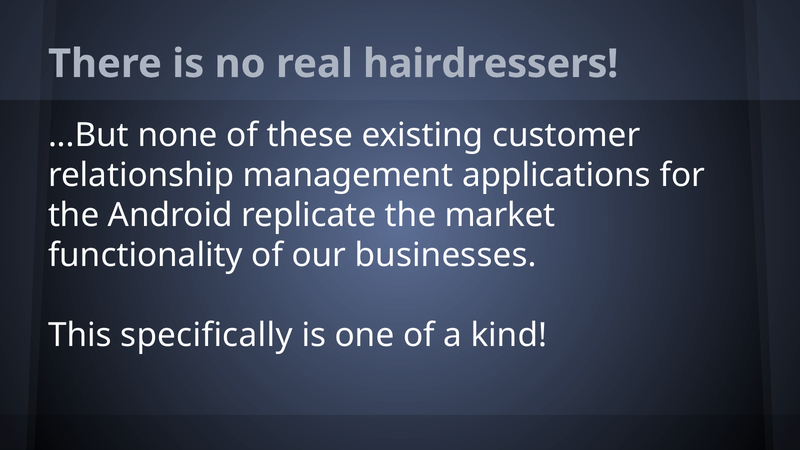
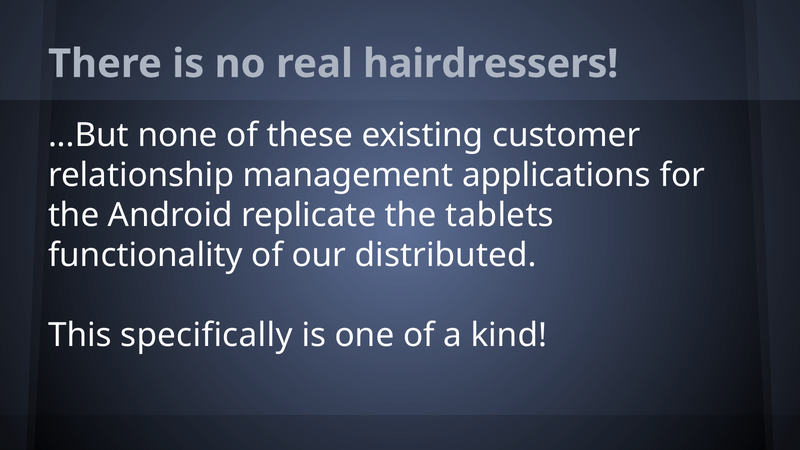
market: market -> tablets
businesses: businesses -> distributed
